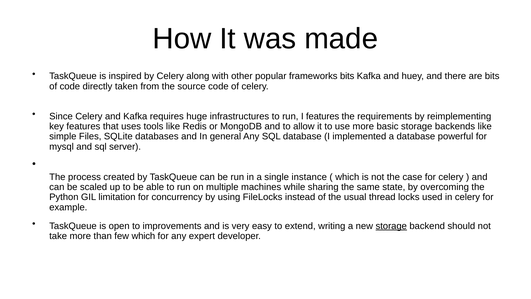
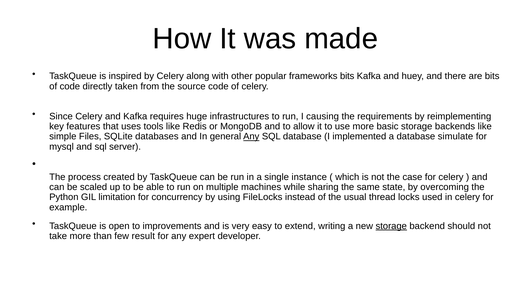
I features: features -> causing
Any at (251, 136) underline: none -> present
powerful: powerful -> simulate
few which: which -> result
